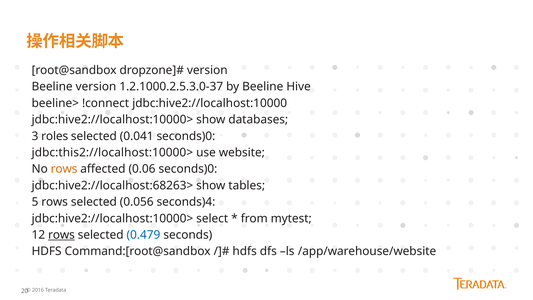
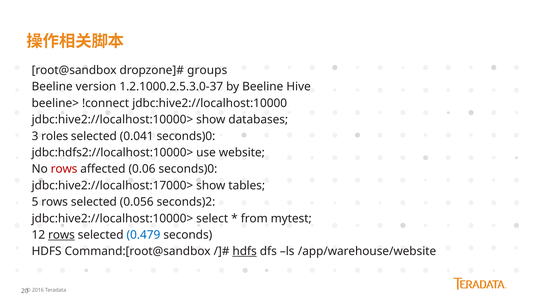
version at (207, 70): version -> groups
jdbc:this2://localhost:10000>: jdbc:this2://localhost:10000> -> jdbc:hdfs2://localhost:10000>
rows at (64, 169) colour: orange -> red
jdbc:hive2://localhost:68263>: jdbc:hive2://localhost:68263> -> jdbc:hive2://localhost:17000>
seconds)4: seconds)4 -> seconds)2
hdfs at (245, 251) underline: none -> present
